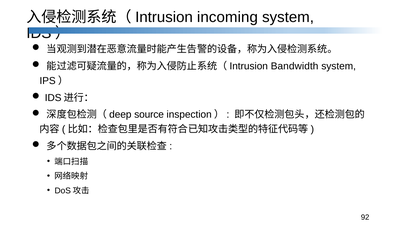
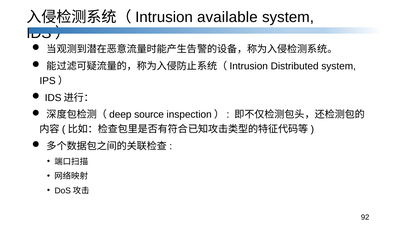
incoming: incoming -> available
Bandwidth: Bandwidth -> Distributed
